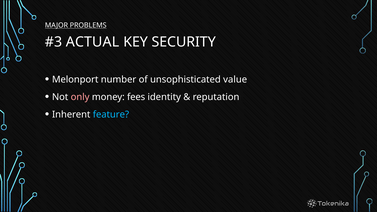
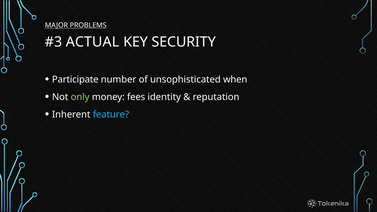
Melonport: Melonport -> Participate
value: value -> when
only colour: pink -> light green
